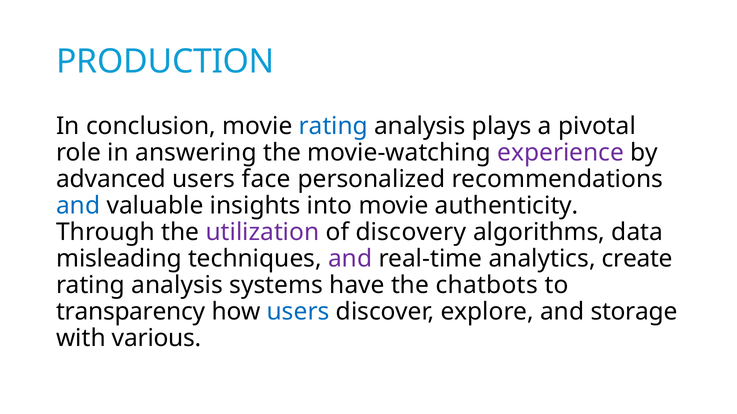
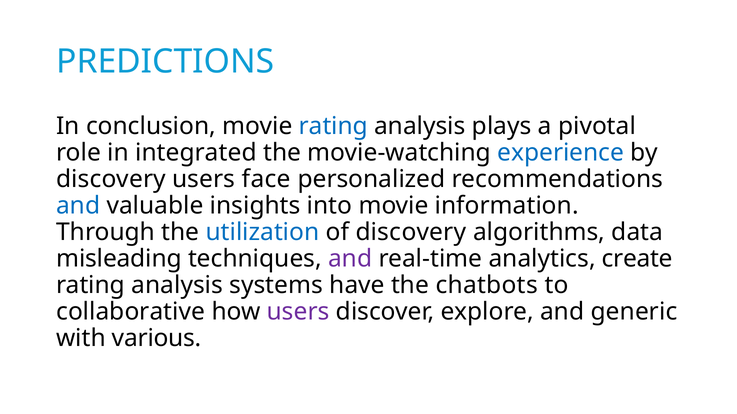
PRODUCTION: PRODUCTION -> PREDICTIONS
answering: answering -> integrated
experience colour: purple -> blue
advanced at (111, 179): advanced -> discovery
authenticity: authenticity -> information
utilization colour: purple -> blue
transparency: transparency -> collaborative
users at (298, 312) colour: blue -> purple
storage: storage -> generic
